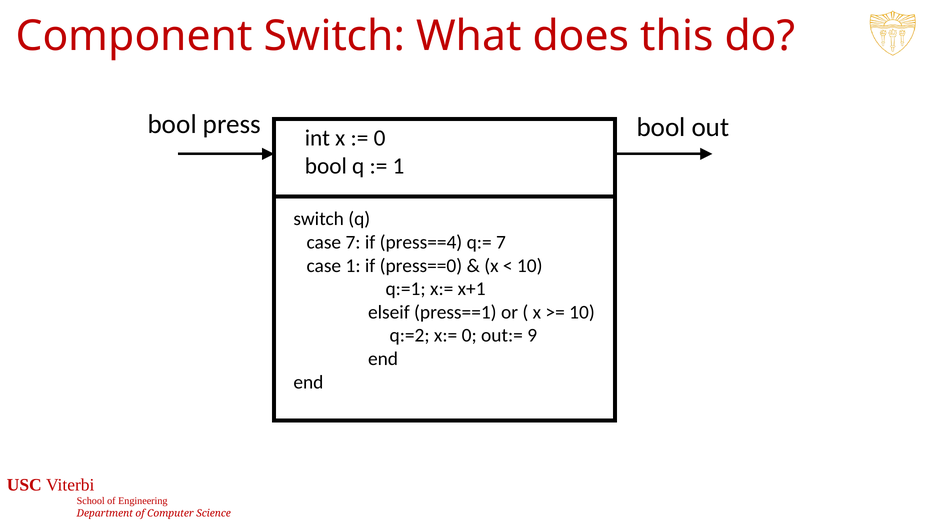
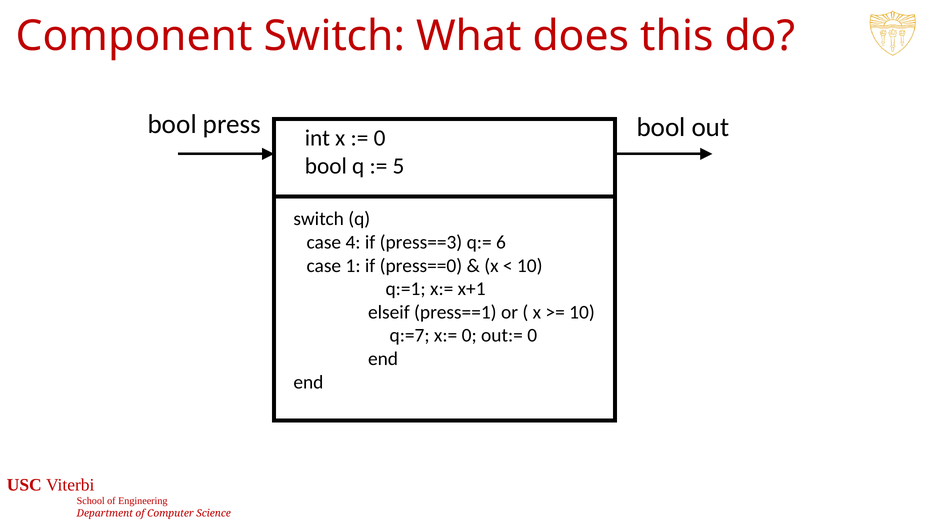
1 at (399, 166): 1 -> 5
case 7: 7 -> 4
press==4: press==4 -> press==3
q:= 7: 7 -> 6
q:=2: q:=2 -> q:=7
out:= 9: 9 -> 0
